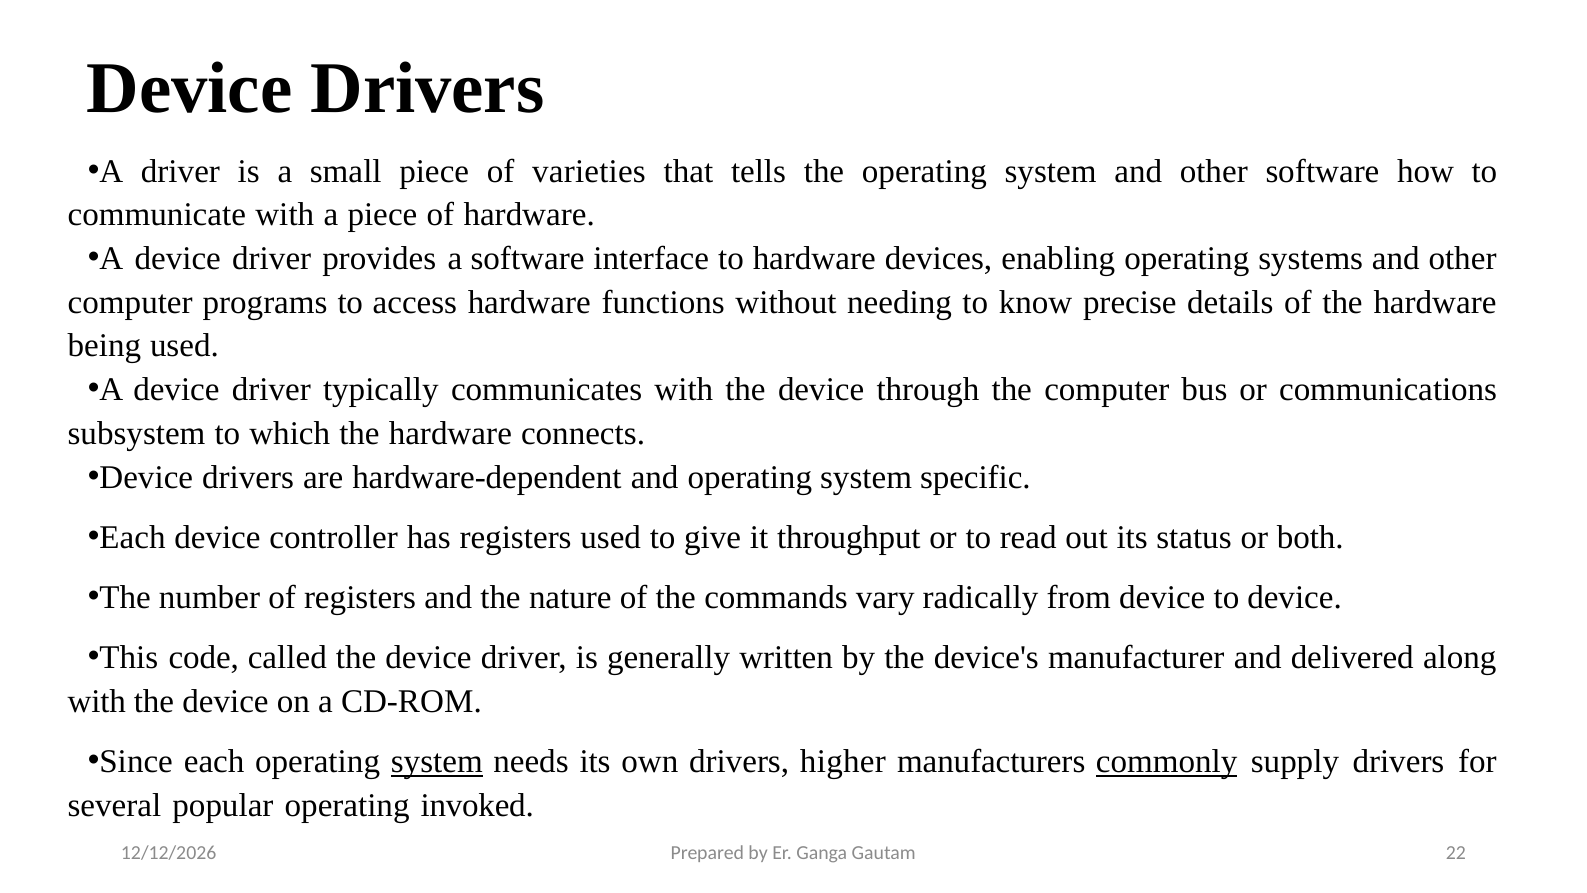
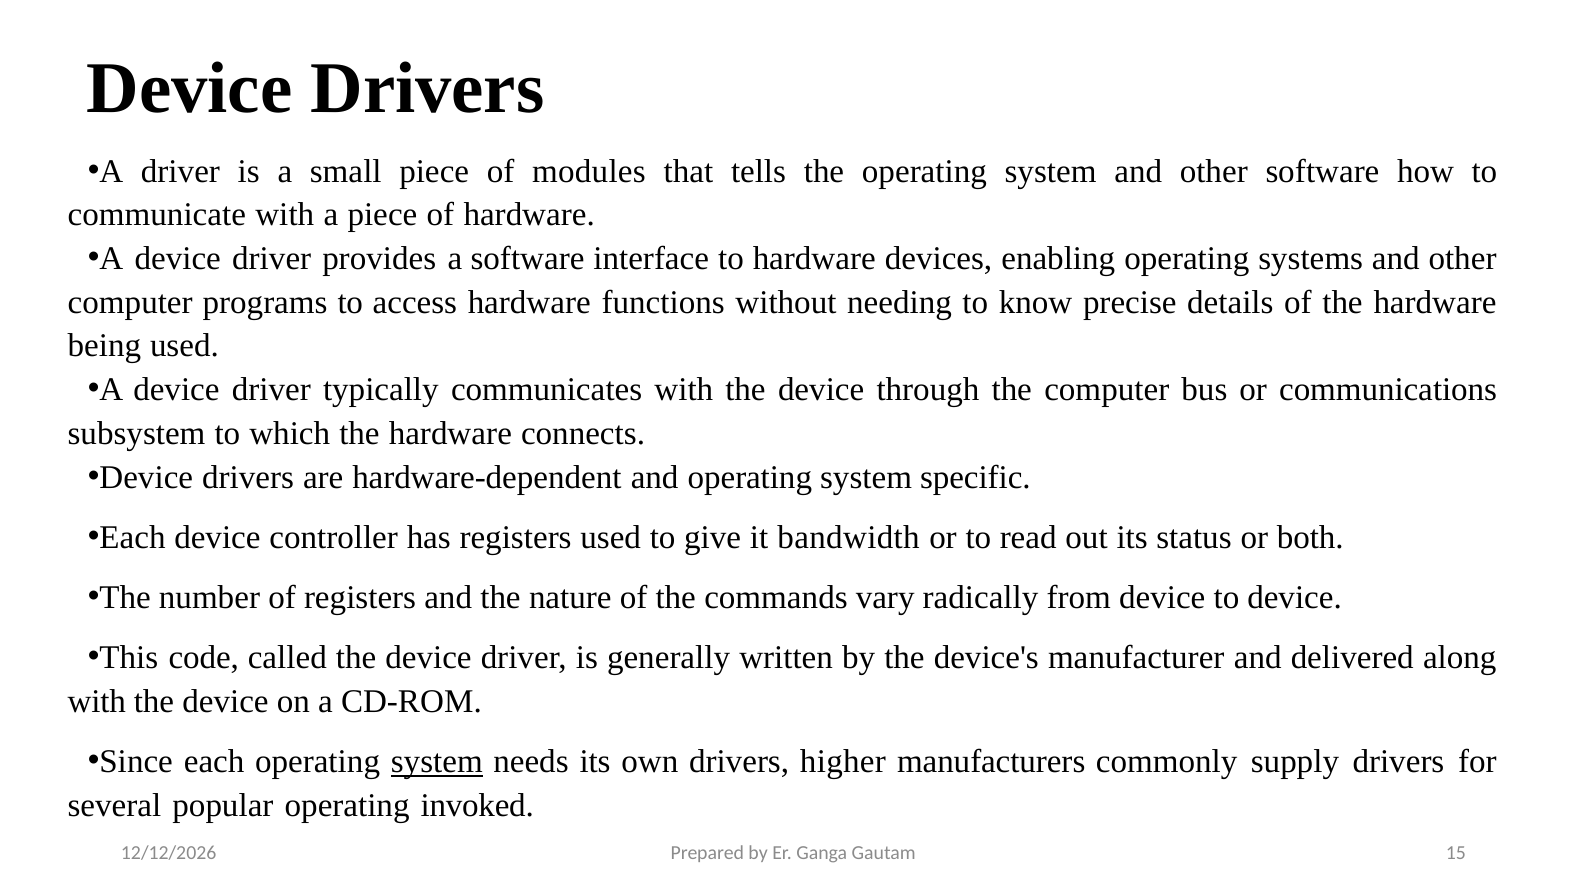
varieties: varieties -> modules
throughput: throughput -> bandwidth
commonly underline: present -> none
22: 22 -> 15
